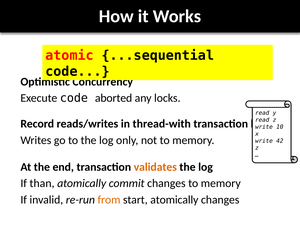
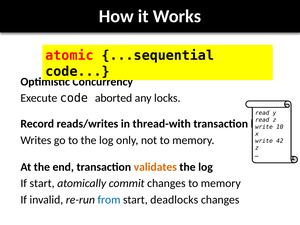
If than: than -> start
from colour: orange -> blue
start atomically: atomically -> deadlocks
